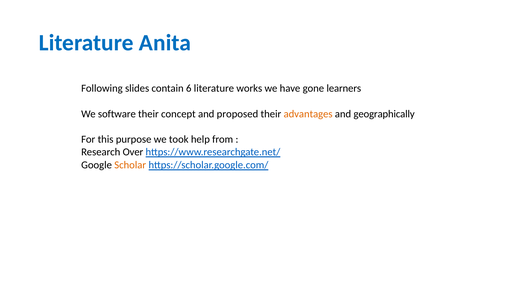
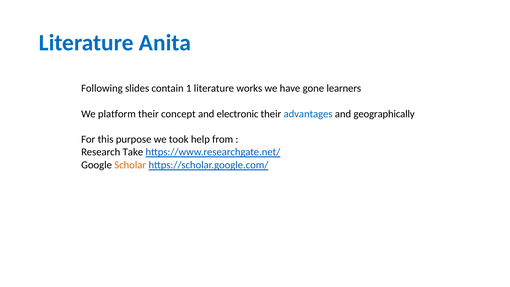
6: 6 -> 1
software: software -> platform
proposed: proposed -> electronic
advantages colour: orange -> blue
Over: Over -> Take
